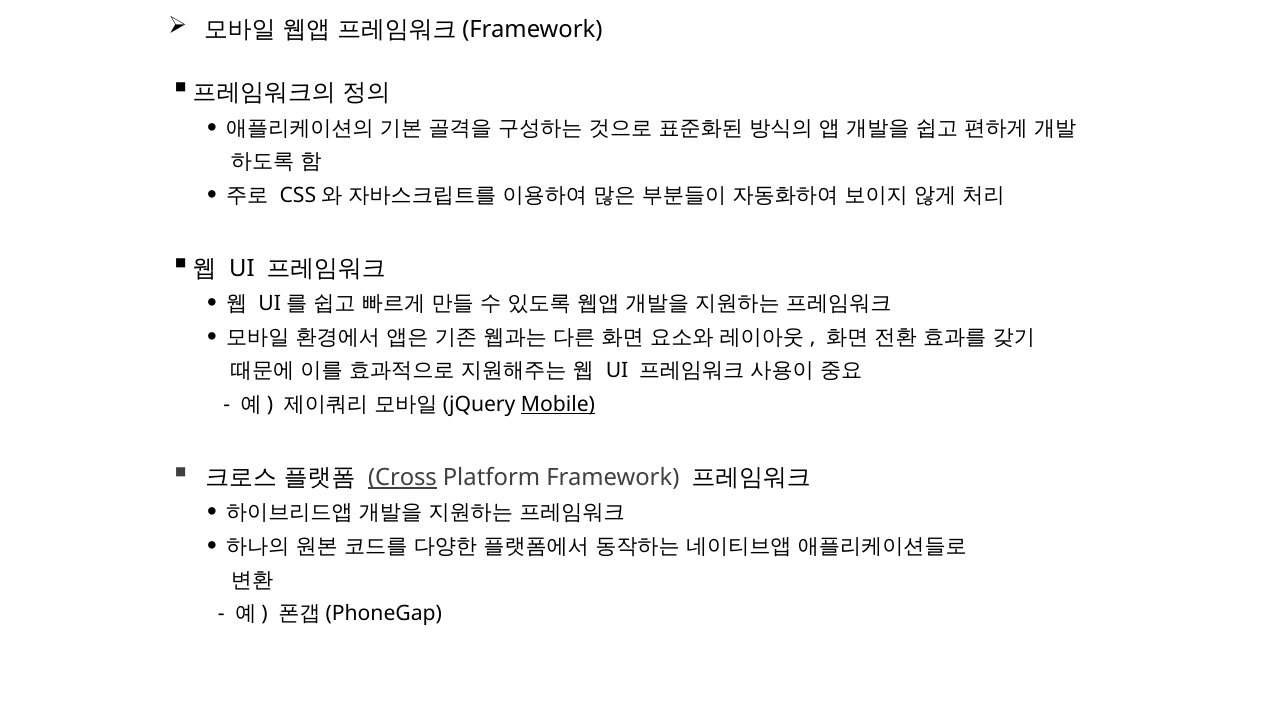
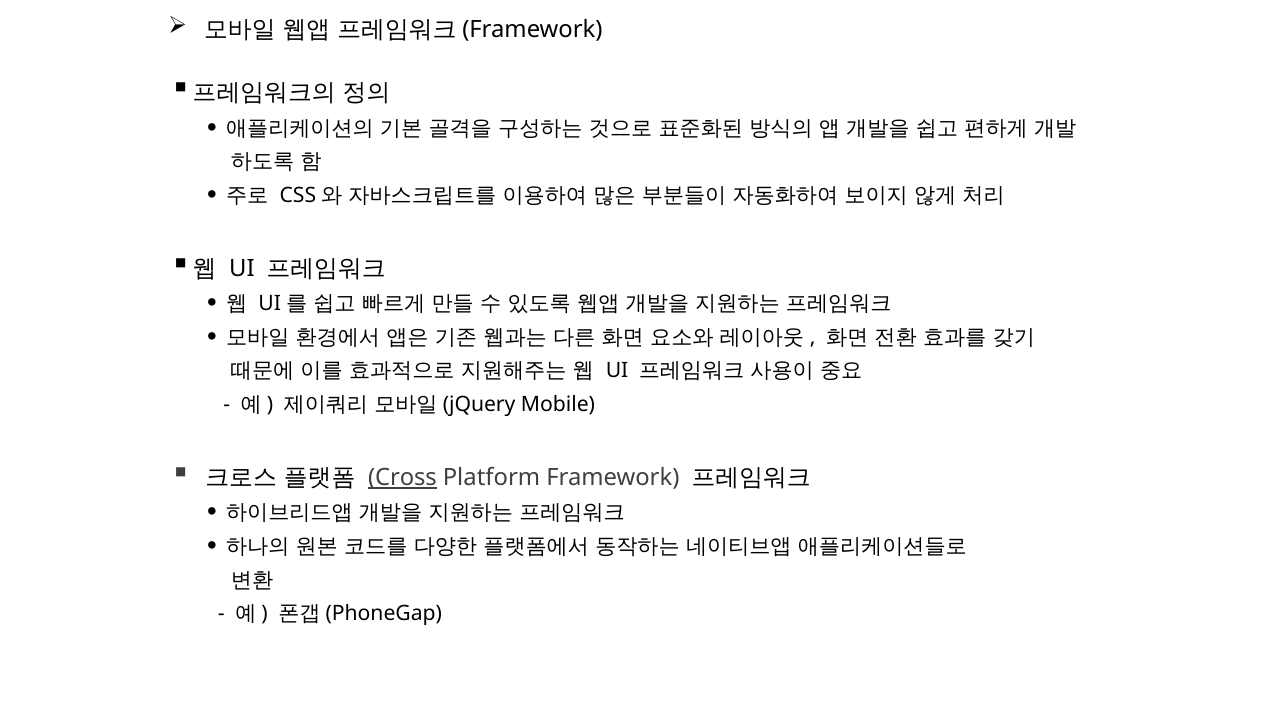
Mobile underline: present -> none
